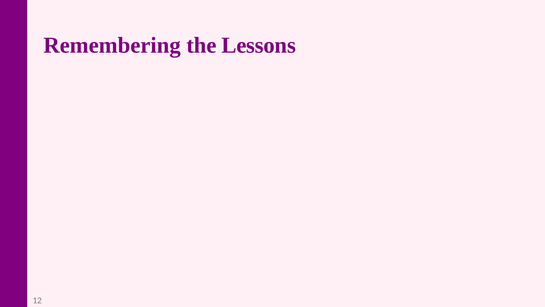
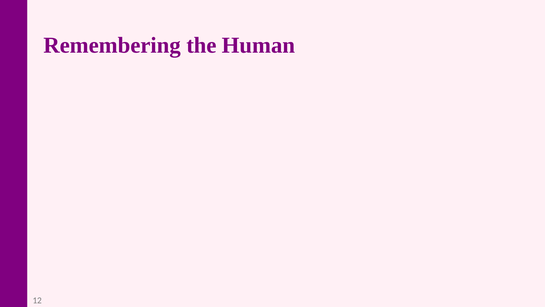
Lessons: Lessons -> Human
